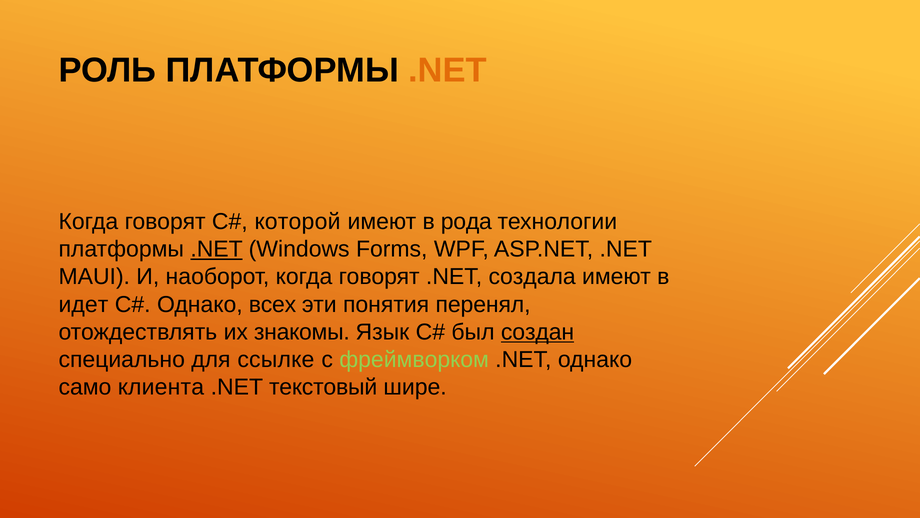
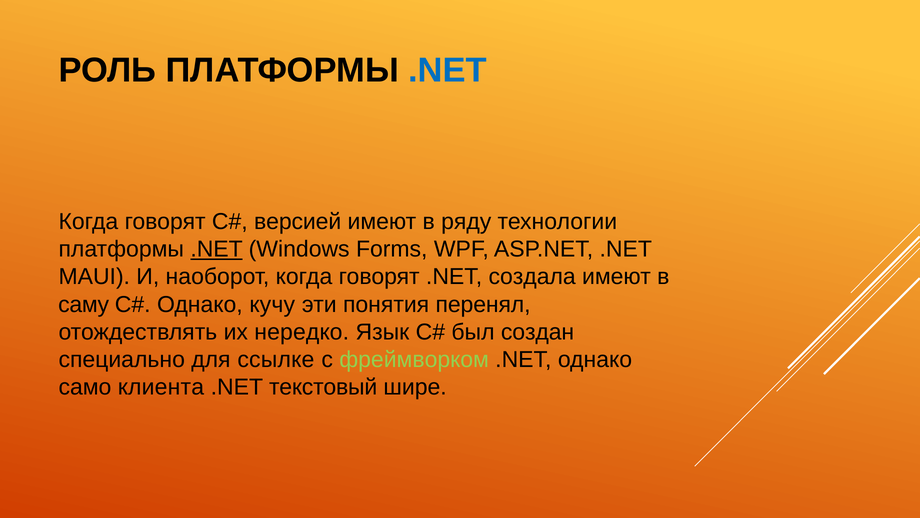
.NET at (448, 70) colour: orange -> blue
которой: которой -> версией
рода: рода -> ряду
идет: идет -> саму
всех: всех -> кучу
знакомы: знакомы -> нередко
создан underline: present -> none
